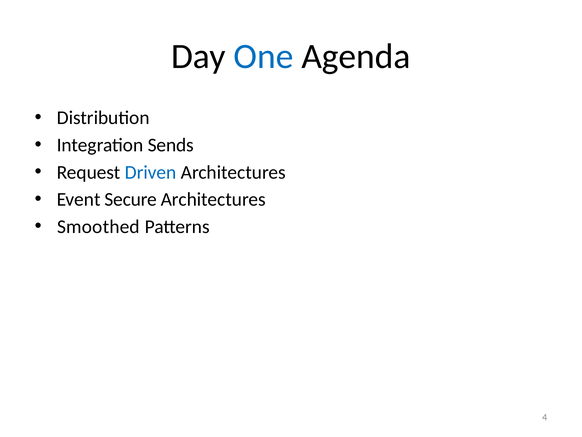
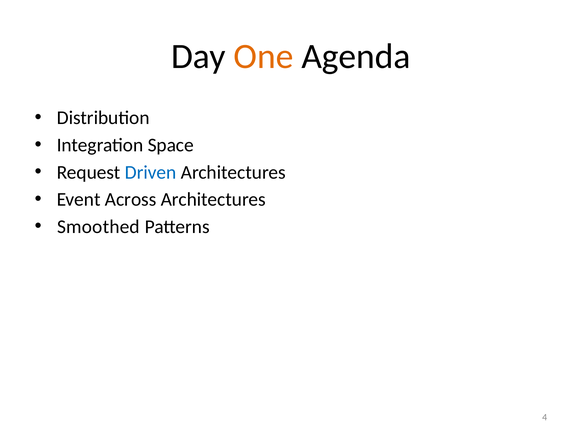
One colour: blue -> orange
Sends: Sends -> Space
Secure: Secure -> Across
